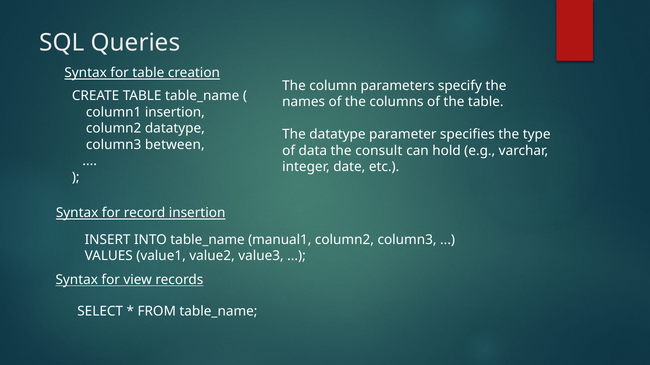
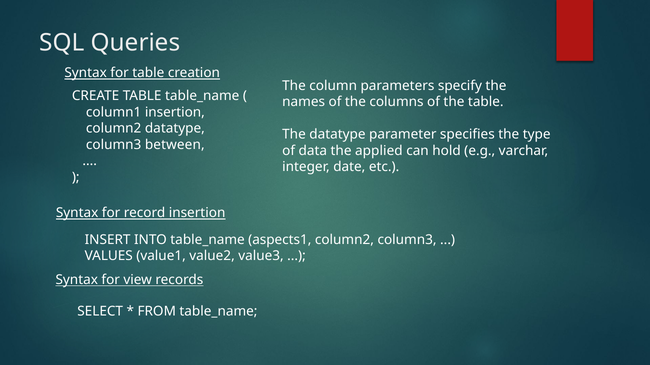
consult: consult -> applied
manual1: manual1 -> aspects1
